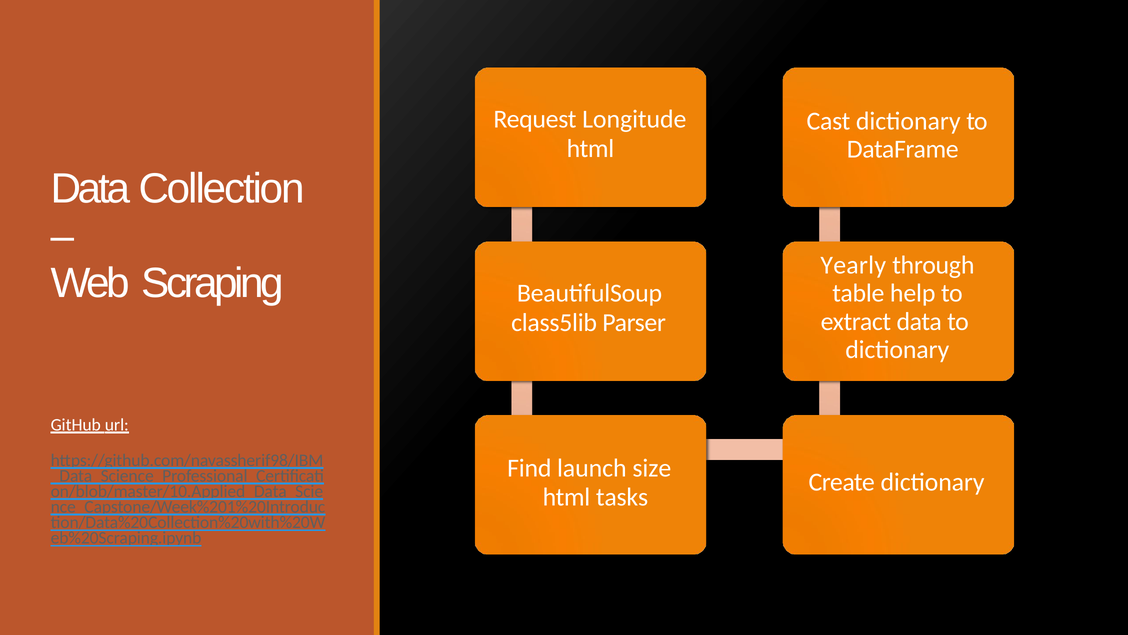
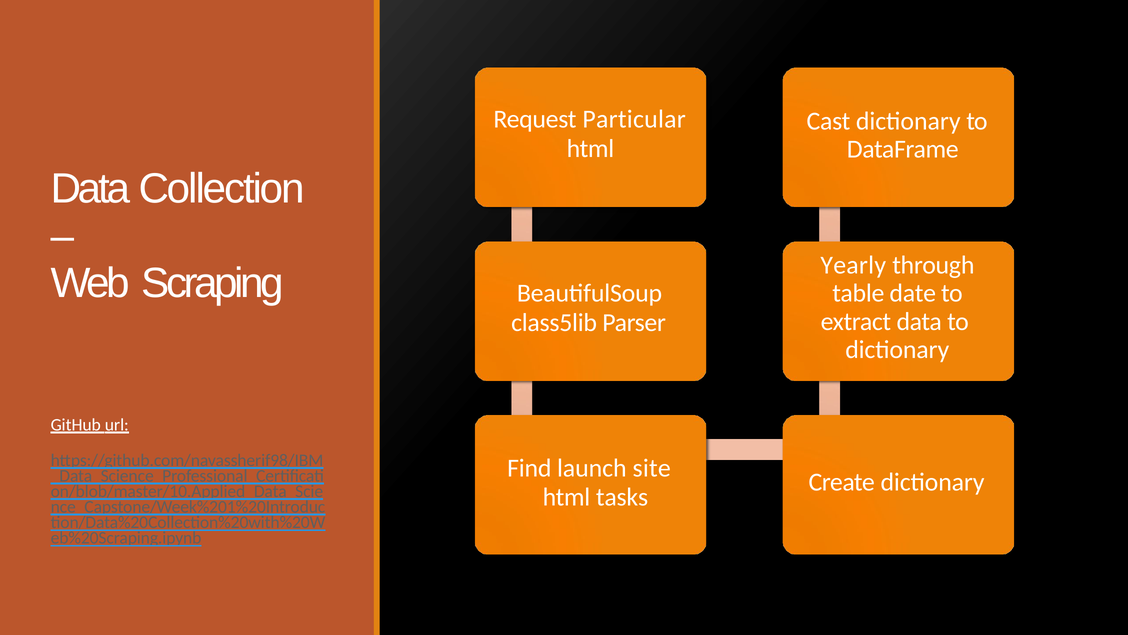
Longitude: Longitude -> Particular
help: help -> date
size: size -> site
